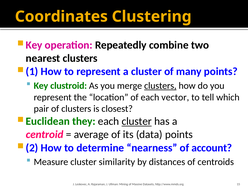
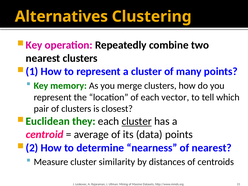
Coordinates: Coordinates -> Alternatives
clustroid: clustroid -> memory
clusters at (160, 86) underline: present -> none
of account: account -> nearest
